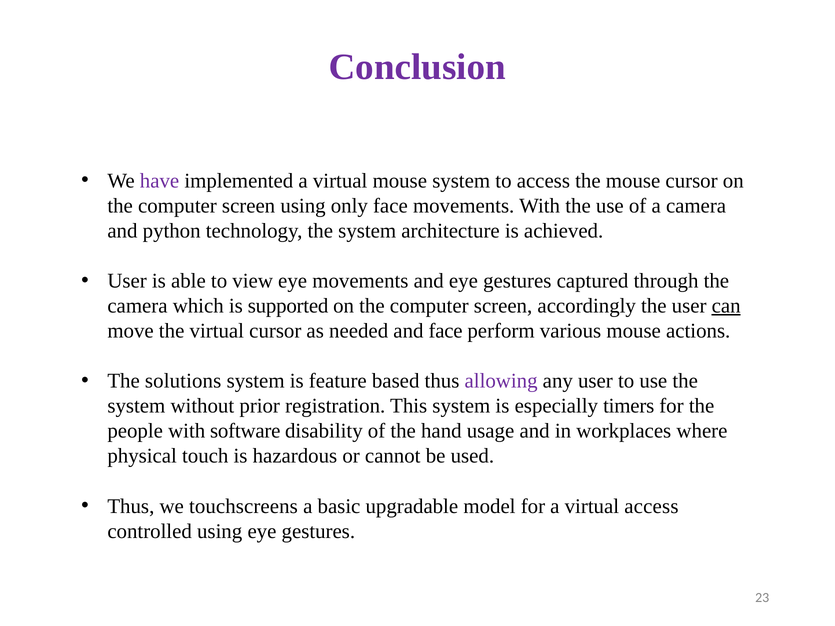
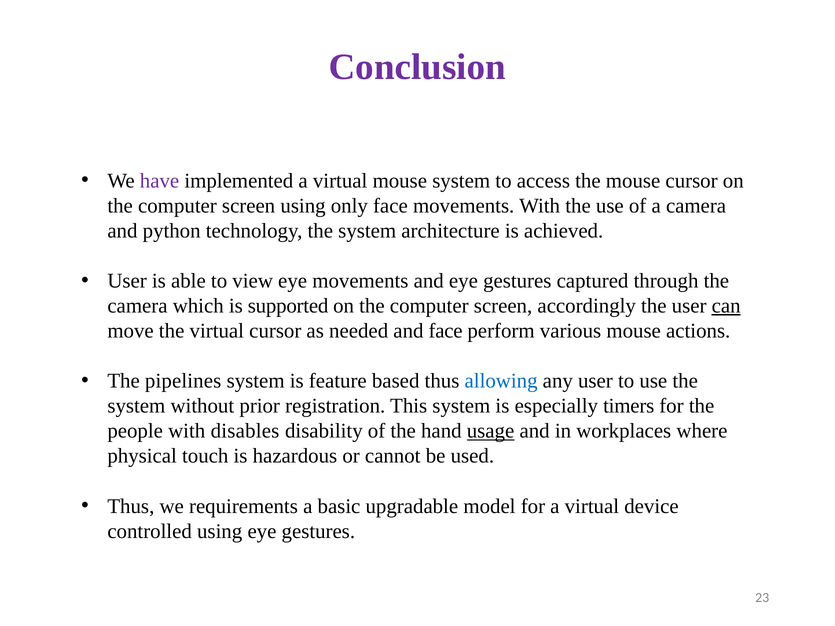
solutions: solutions -> pipelines
allowing colour: purple -> blue
software: software -> disables
usage underline: none -> present
touchscreens: touchscreens -> requirements
virtual access: access -> device
